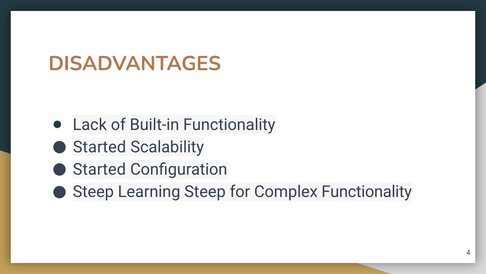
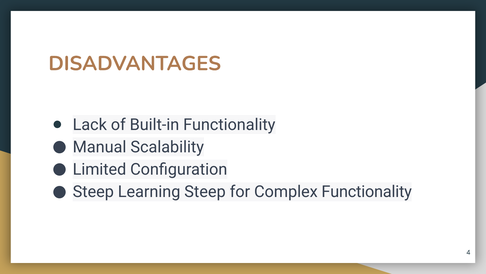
Started at (99, 147): Started -> Manual
Started at (99, 169): Started -> Limited
